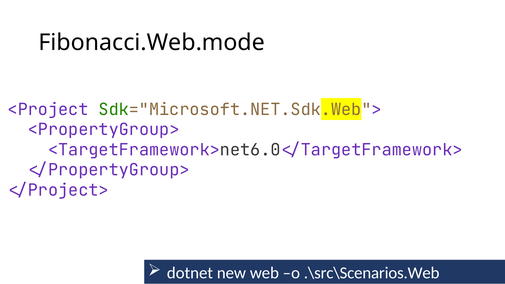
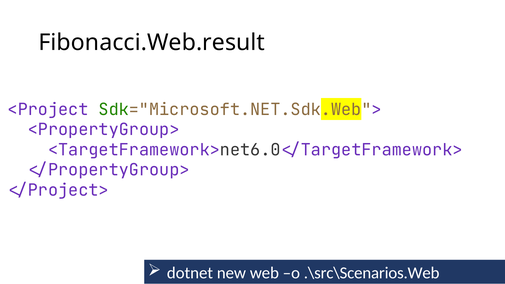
Fibonacci.Web.mode: Fibonacci.Web.mode -> Fibonacci.Web.result
